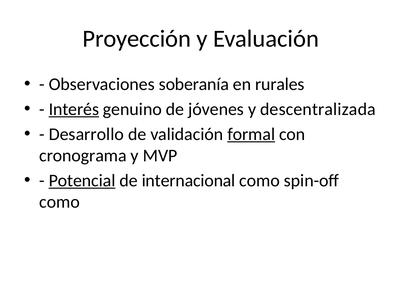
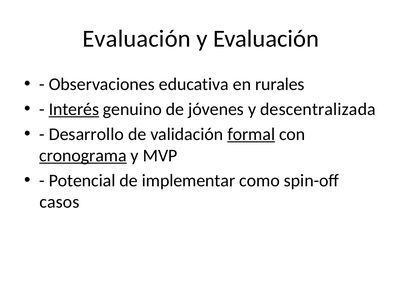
Proyección at (137, 39): Proyección -> Evaluación
soberanía: soberanía -> educativa
cronograma underline: none -> present
Potencial underline: present -> none
internacional: internacional -> implementar
como at (60, 202): como -> casos
